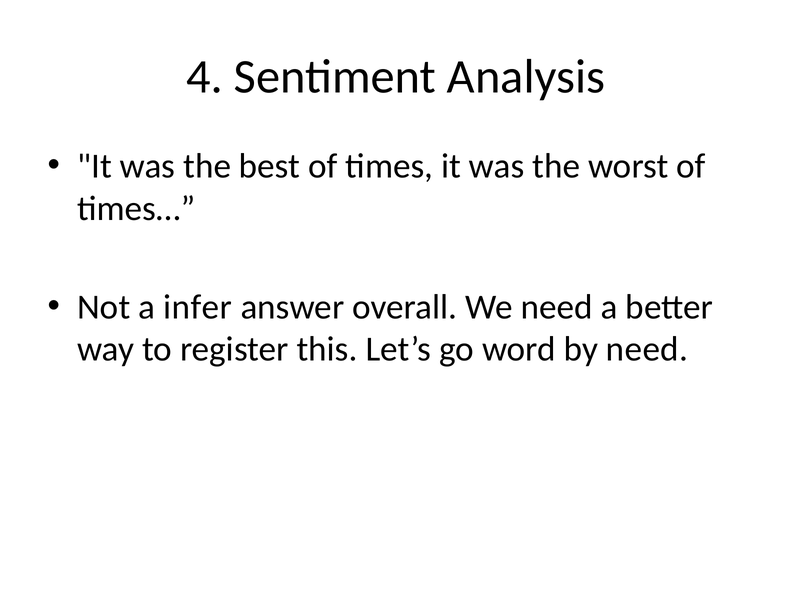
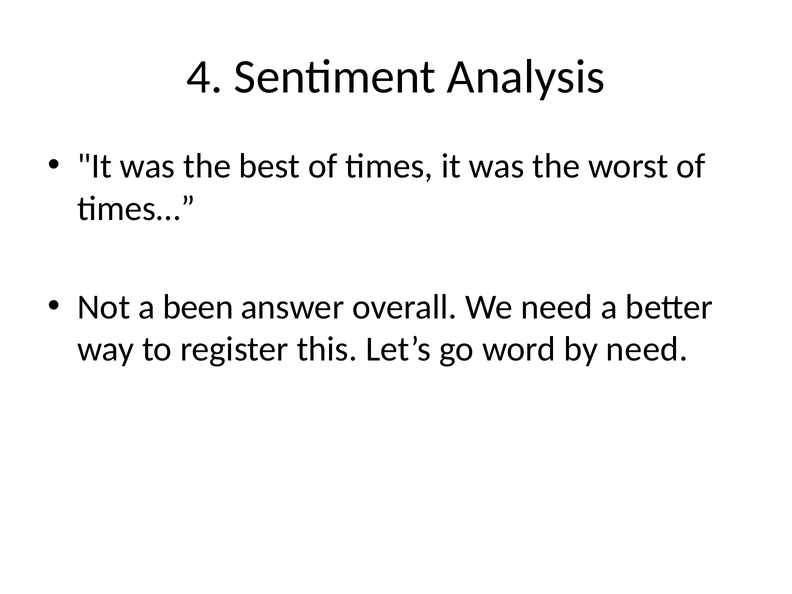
infer: infer -> been
